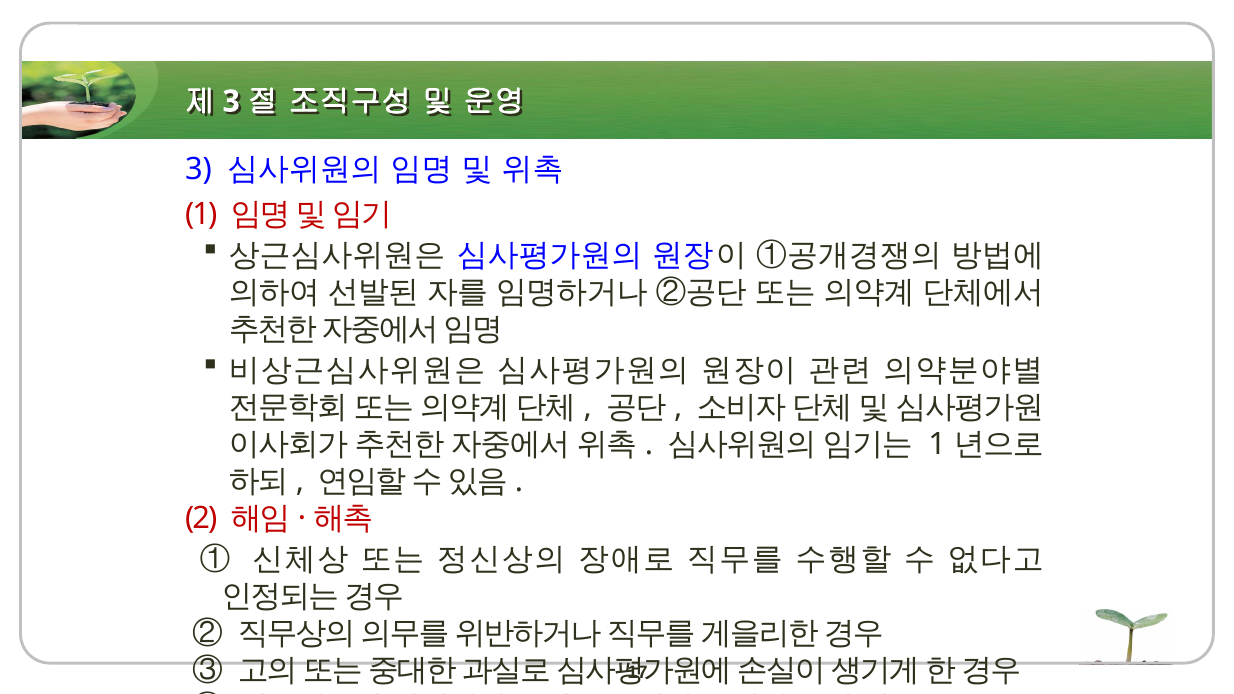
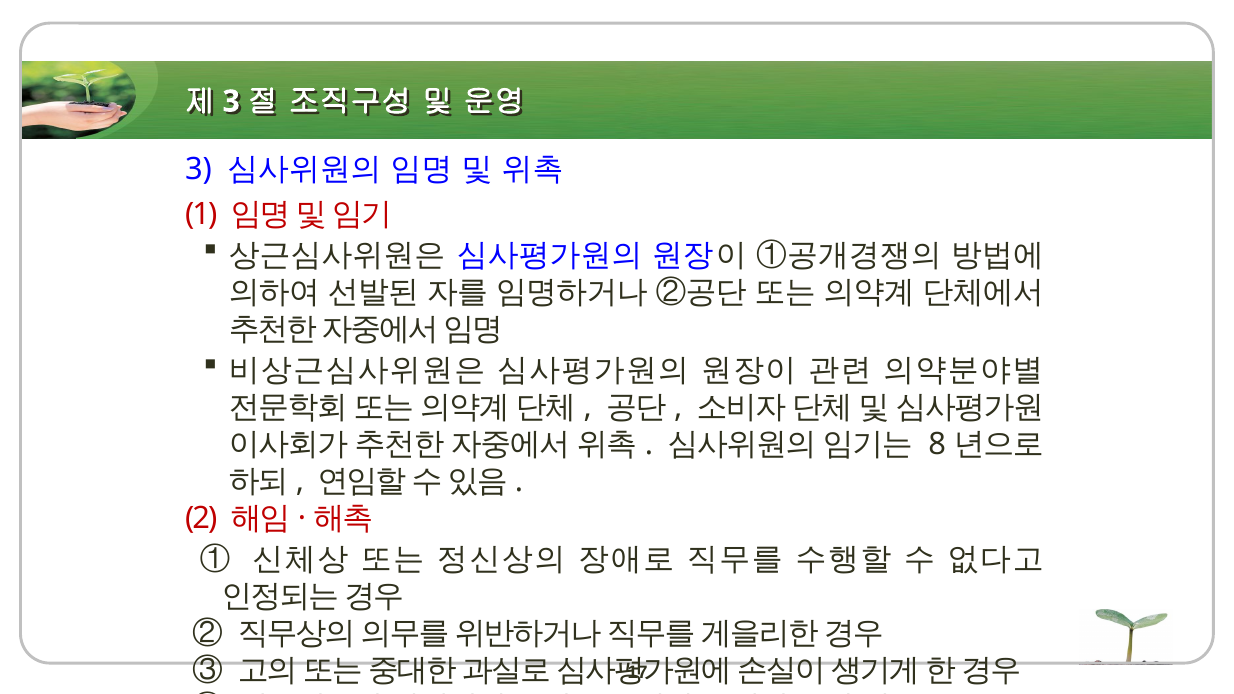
1 at (937, 444): 1 -> 8
